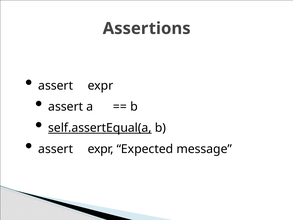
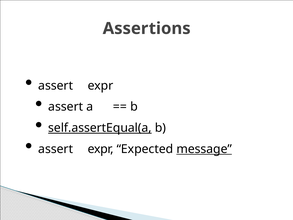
message underline: none -> present
